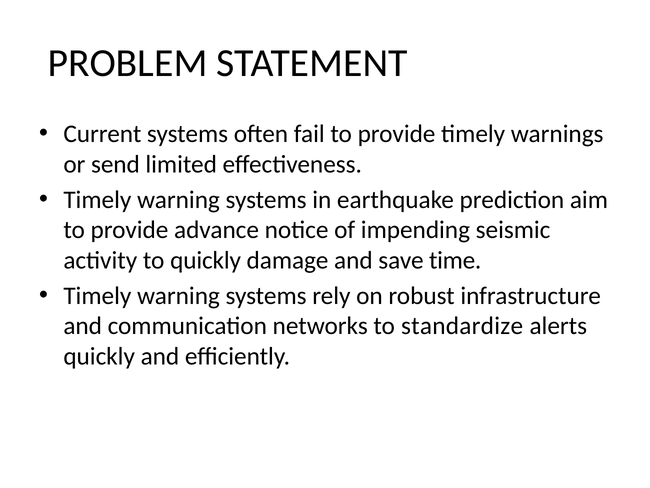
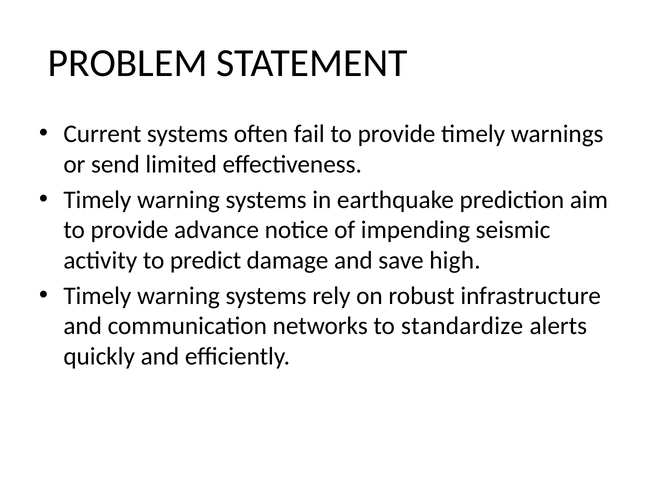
to quickly: quickly -> predict
time: time -> high
